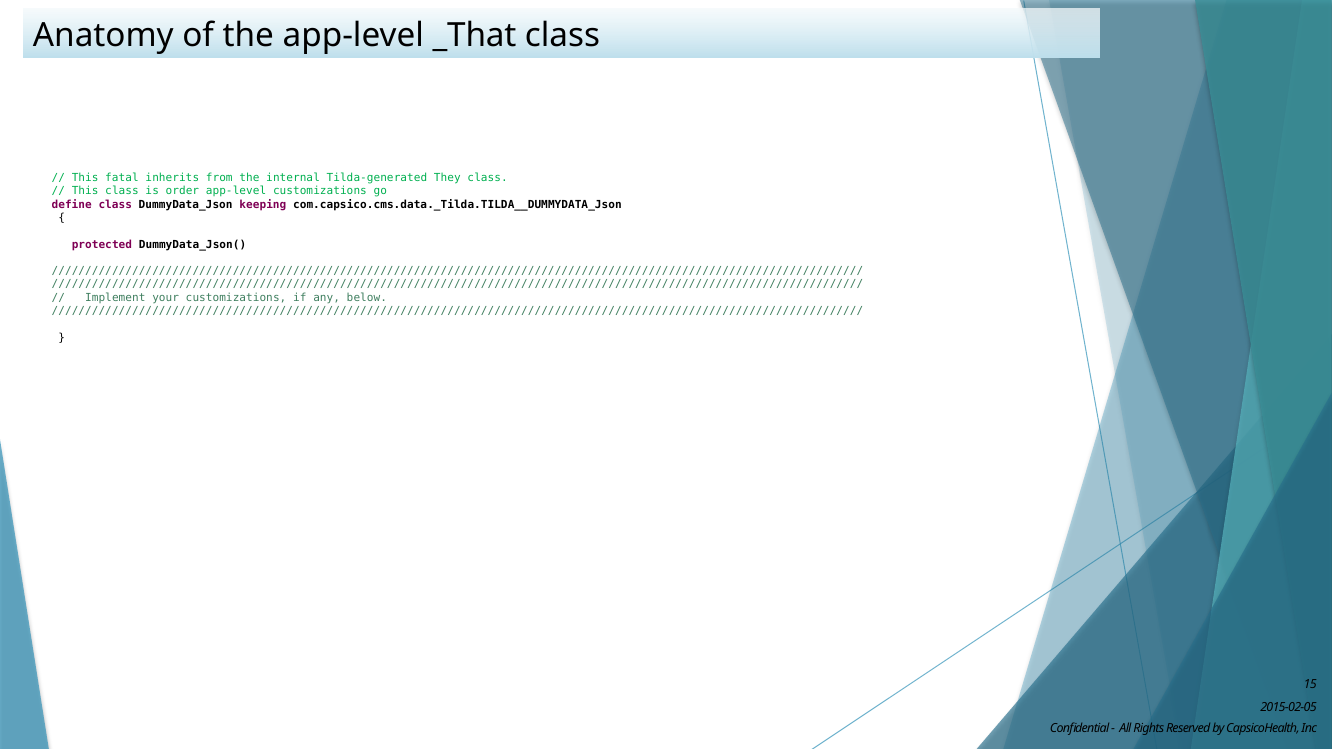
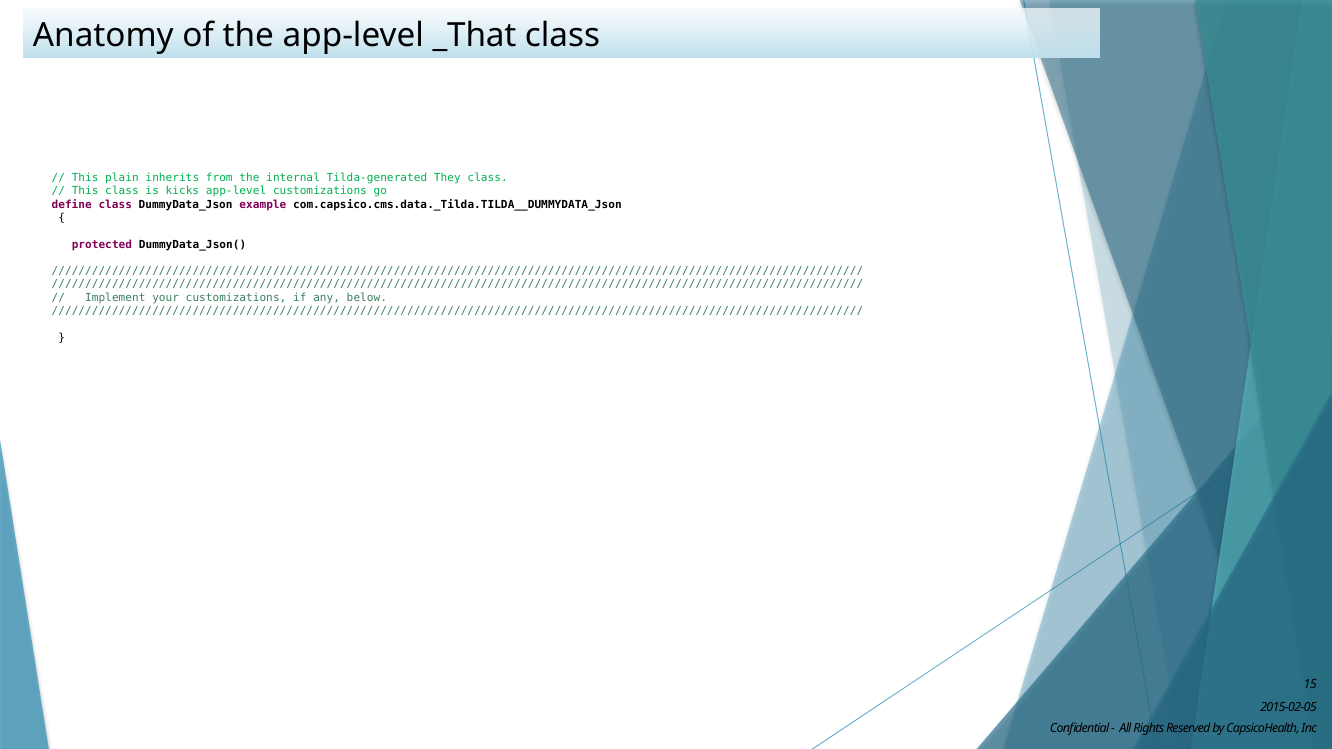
fatal: fatal -> plain
order: order -> kicks
keeping: keeping -> example
